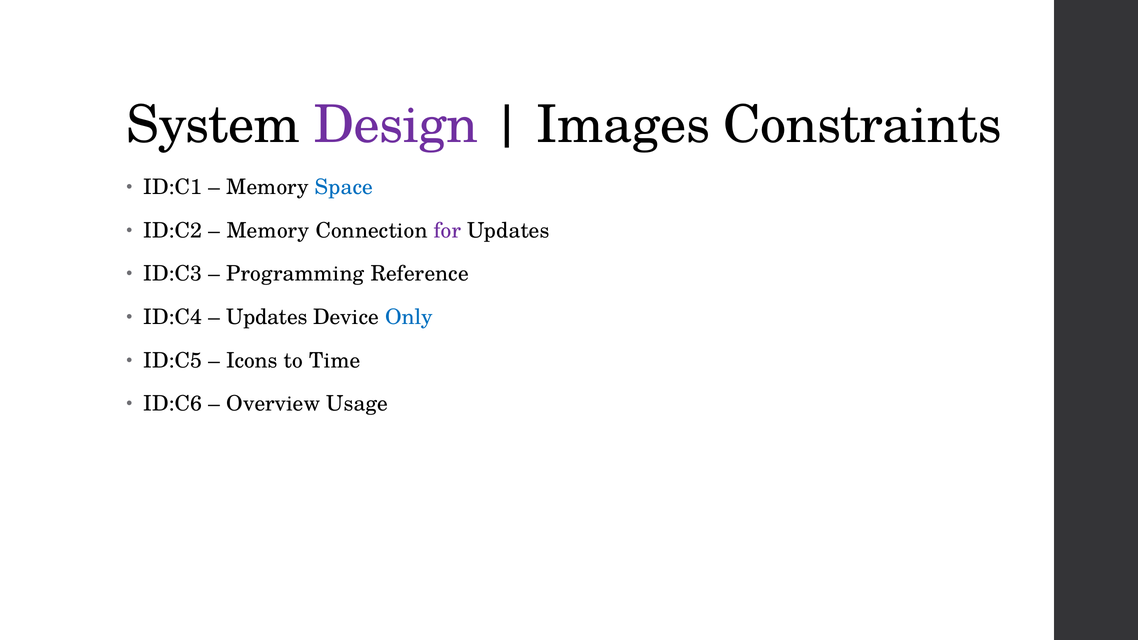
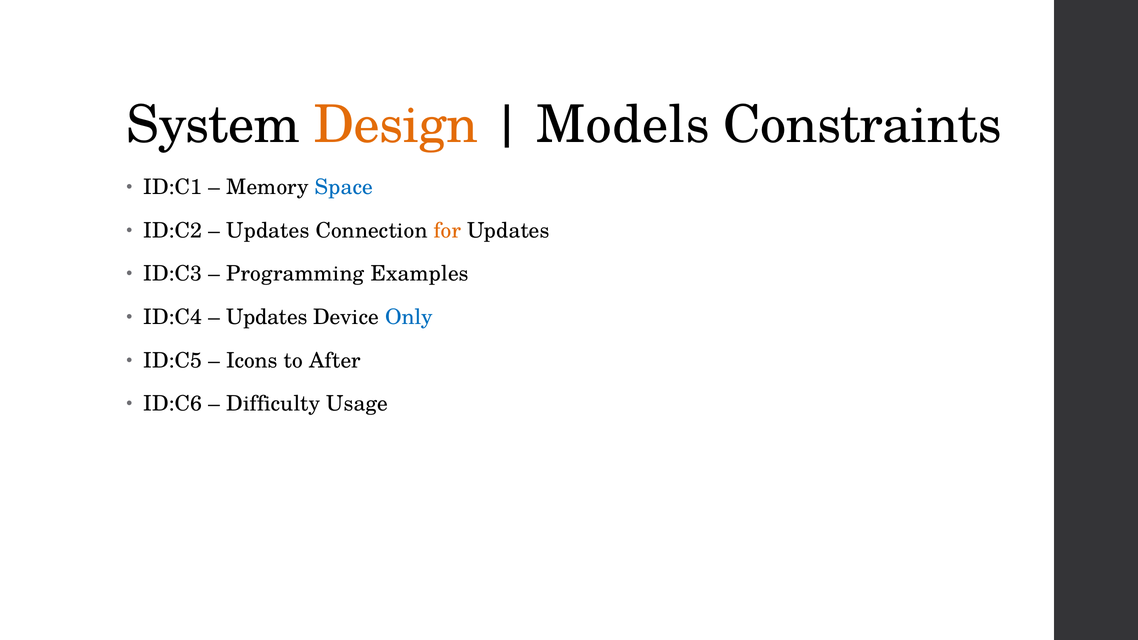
Design colour: purple -> orange
Images: Images -> Models
Memory at (268, 231): Memory -> Updates
for colour: purple -> orange
Reference: Reference -> Examples
Time: Time -> After
Overview: Overview -> Difficulty
